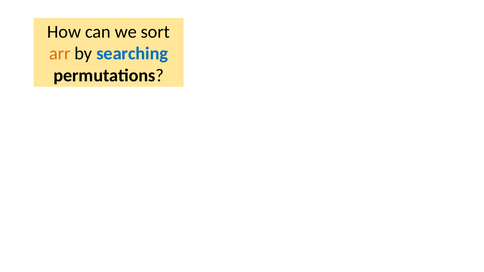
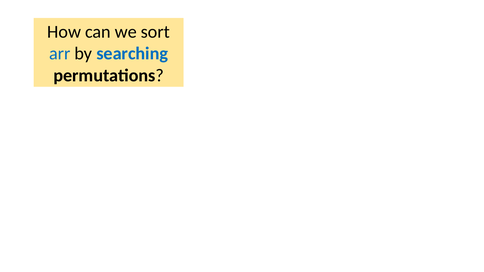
arr colour: orange -> blue
